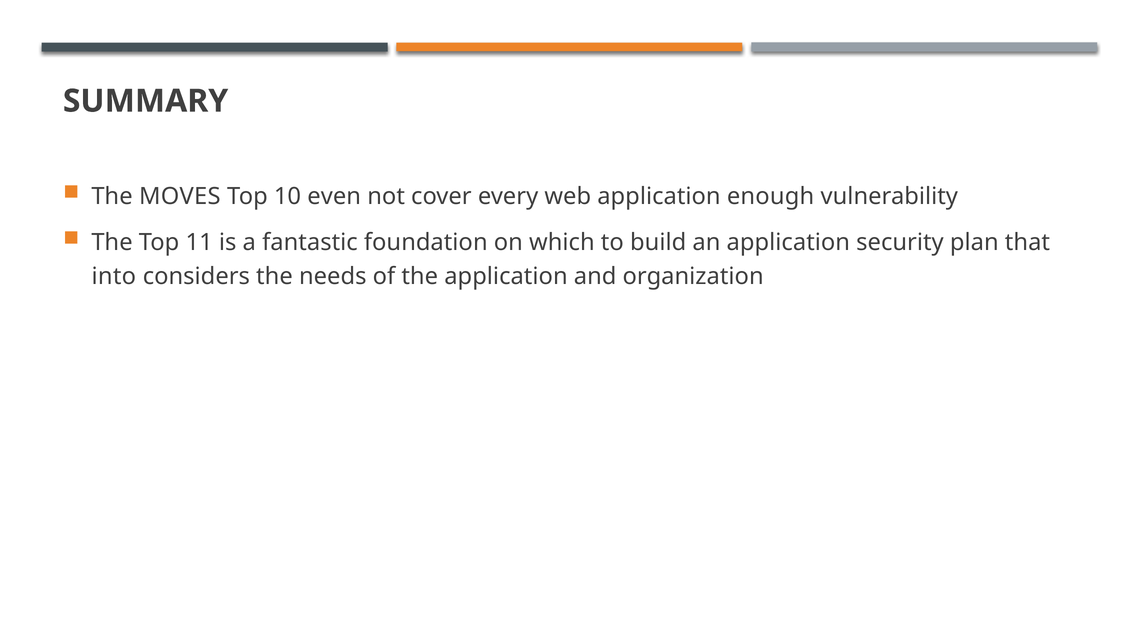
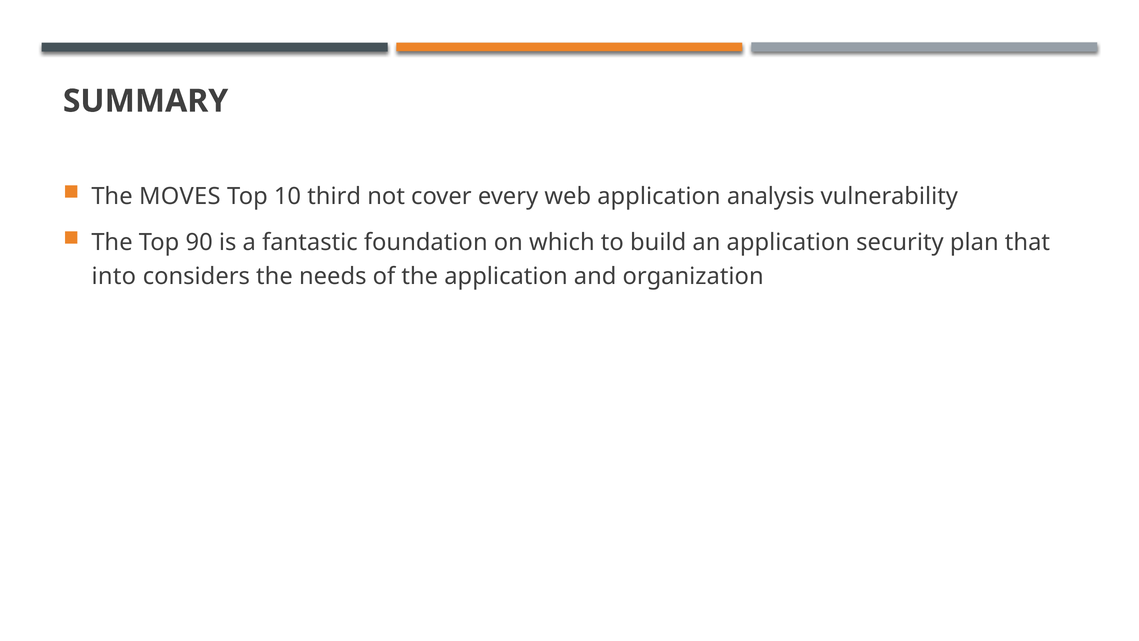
even: even -> third
enough: enough -> analysis
11: 11 -> 90
